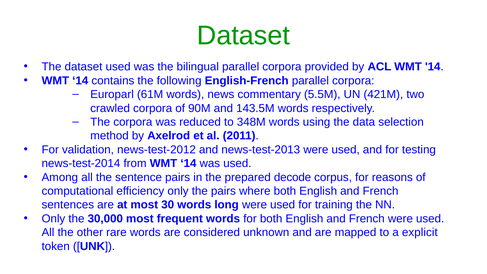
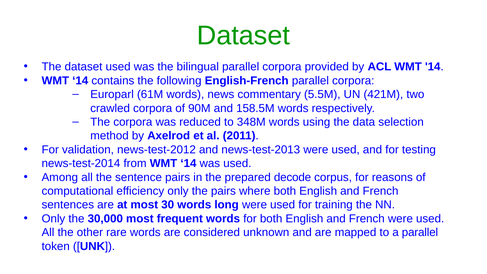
143.5M: 143.5M -> 158.5M
a explicit: explicit -> parallel
